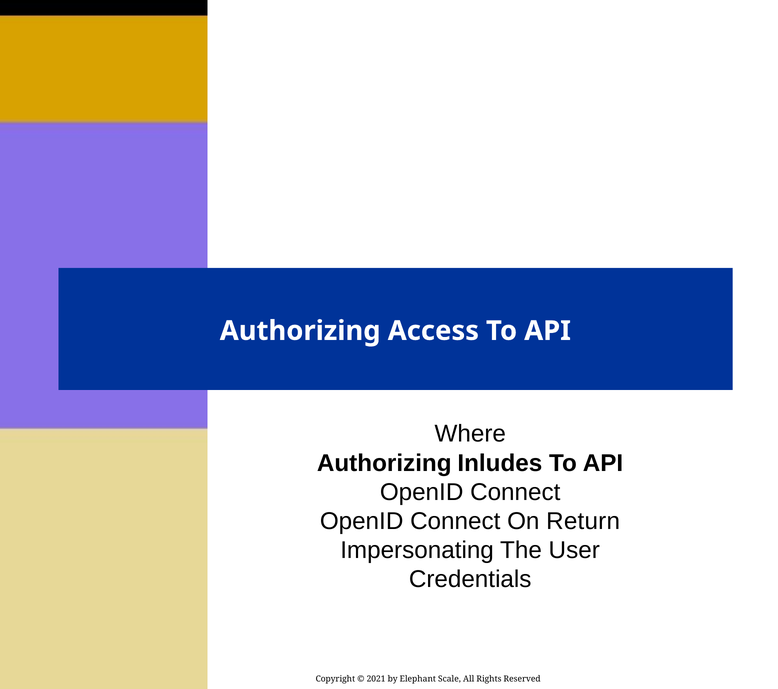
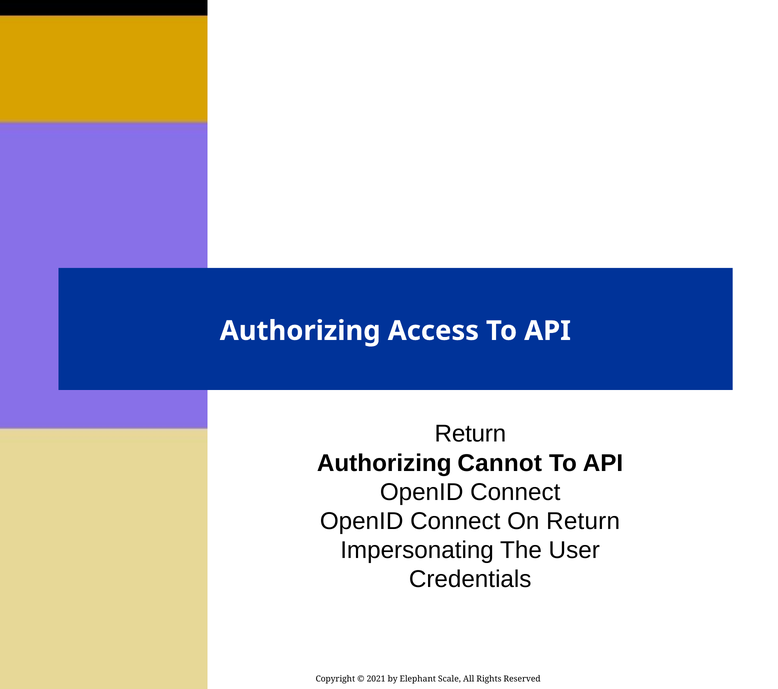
Where at (470, 434): Where -> Return
Inludes: Inludes -> Cannot
